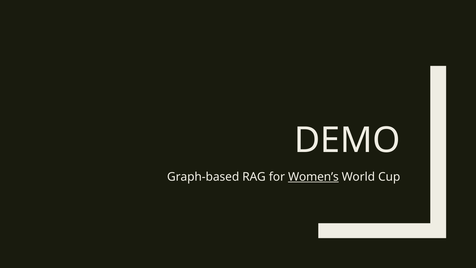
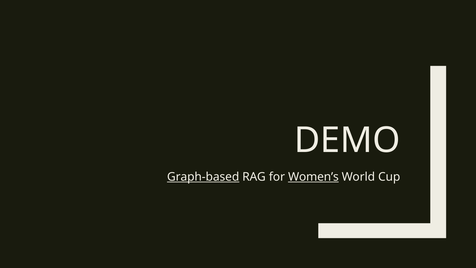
Graph-based underline: none -> present
